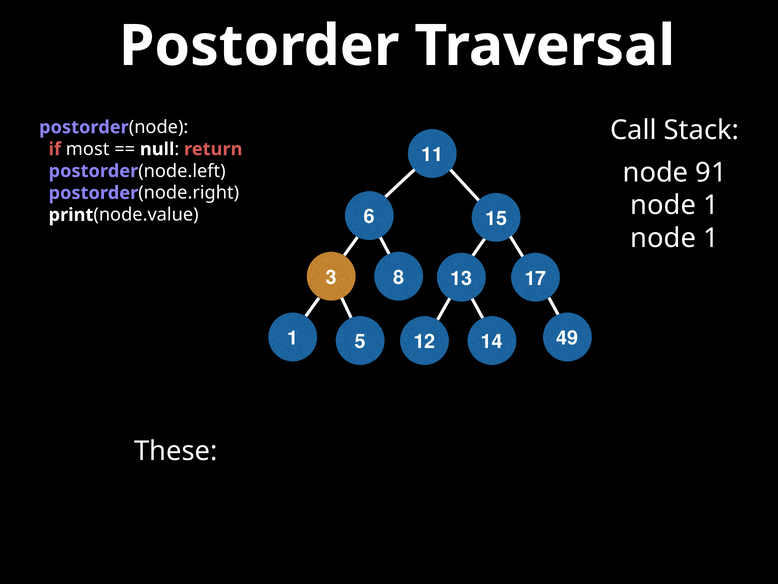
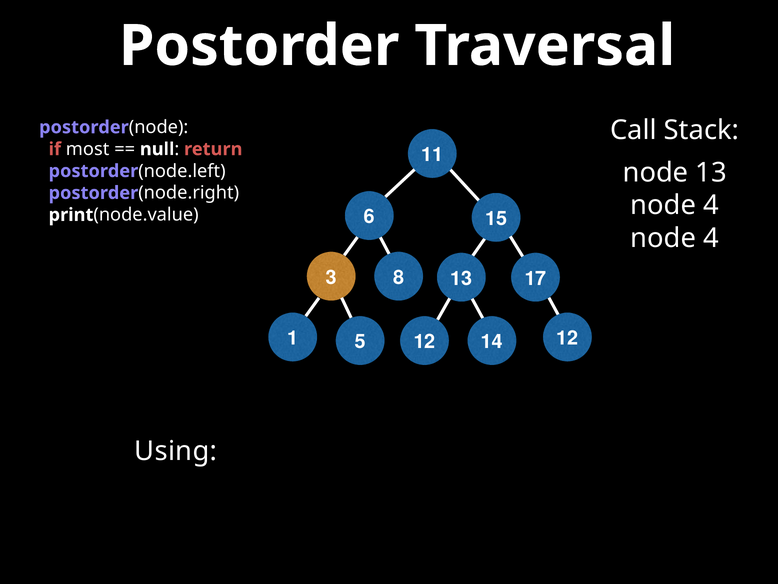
node 91: 91 -> 13
1 at (711, 205): 1 -> 4
1 at (711, 238): 1 -> 4
49 at (567, 338): 49 -> 12
These: These -> Using
